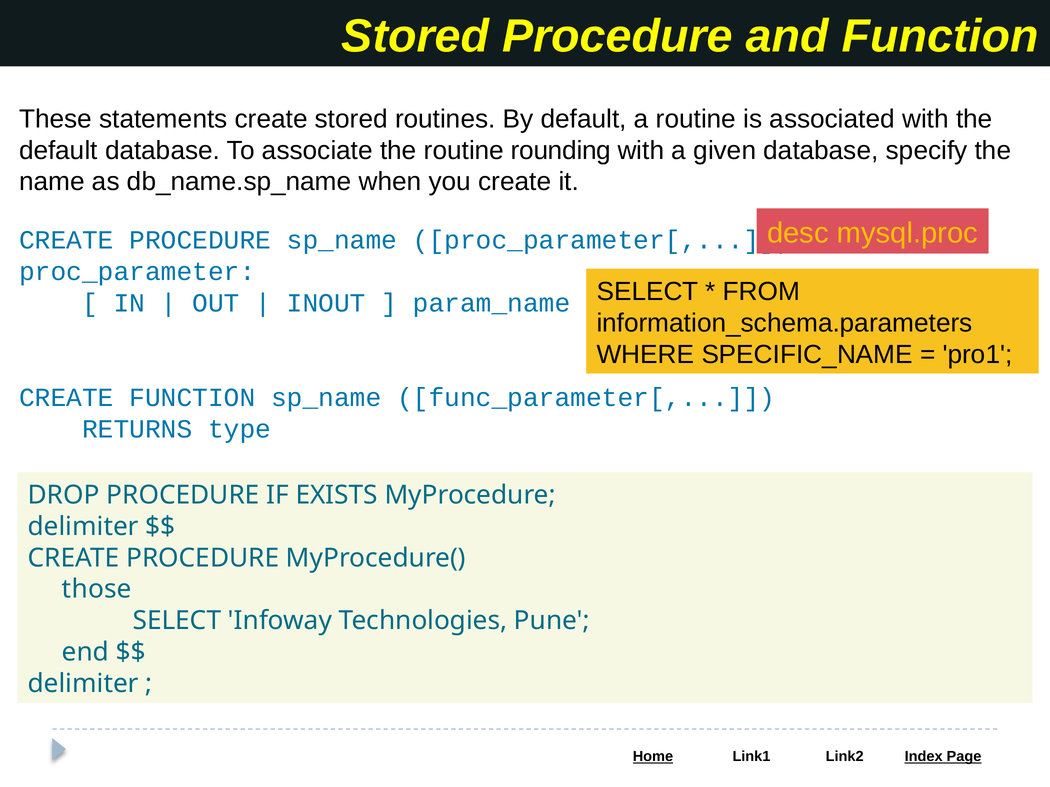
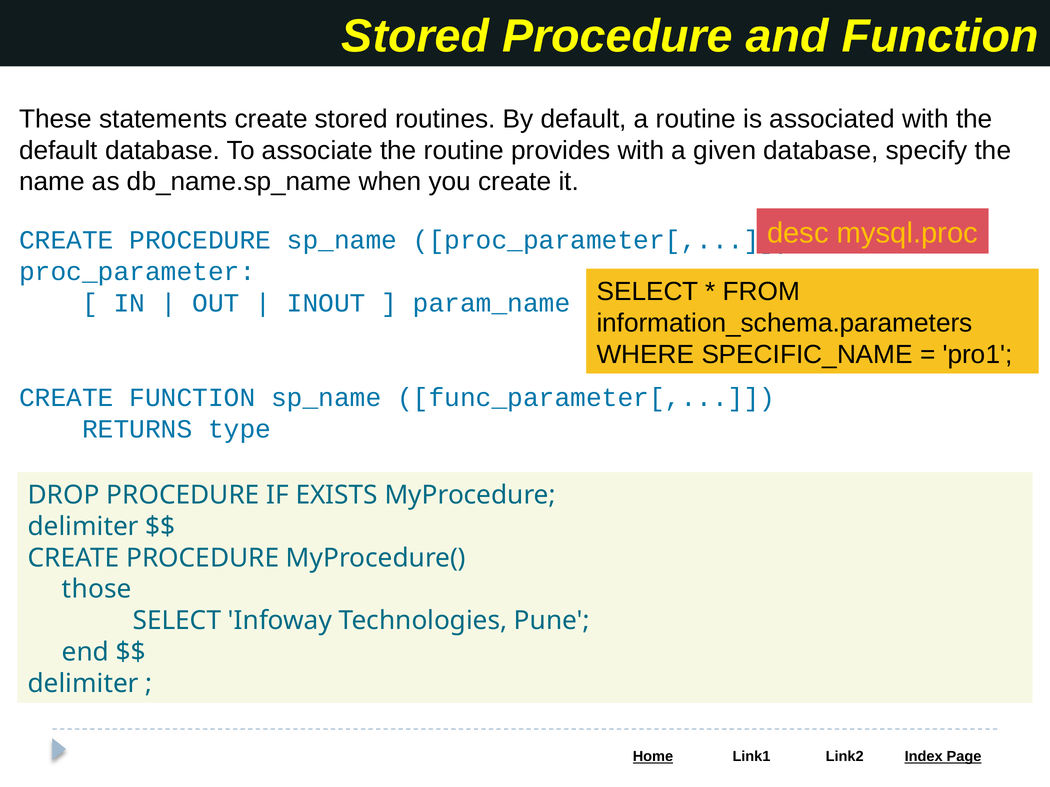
rounding: rounding -> provides
